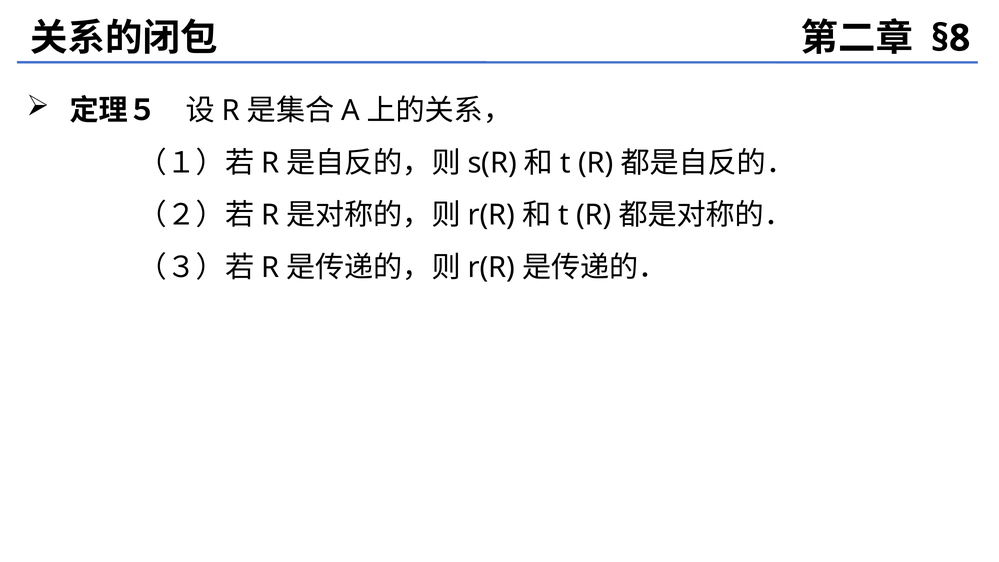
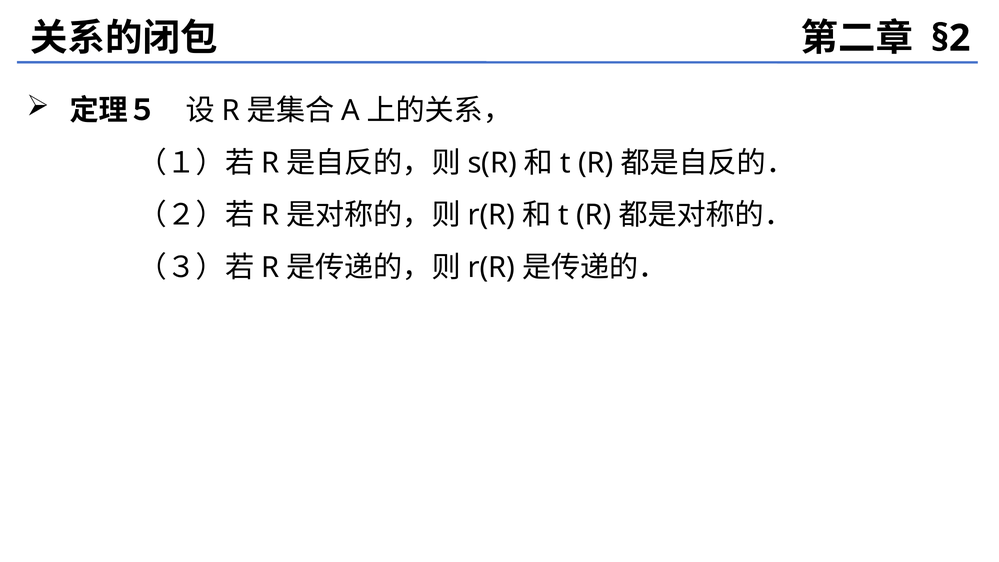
§8: §8 -> §2
